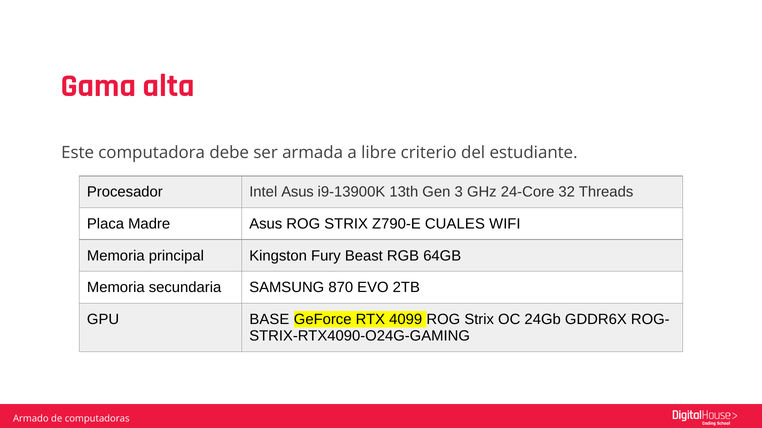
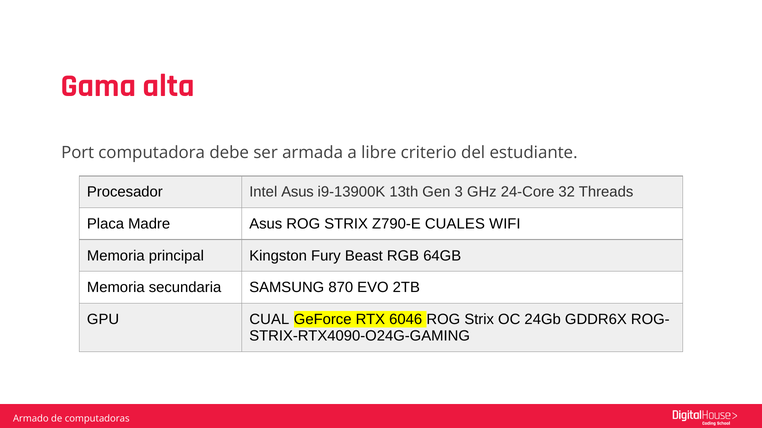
Este: Este -> Port
BASE: BASE -> CUAL
4099: 4099 -> 6046
